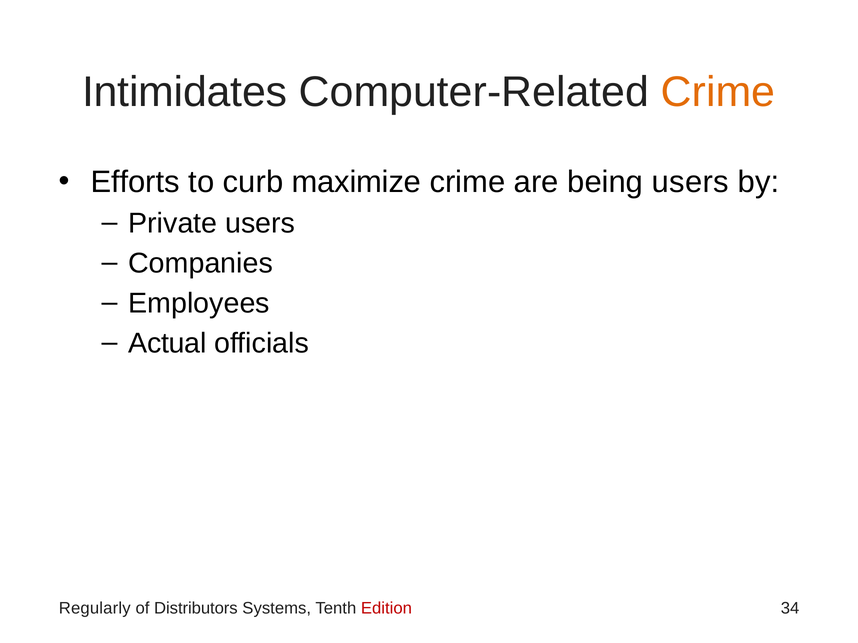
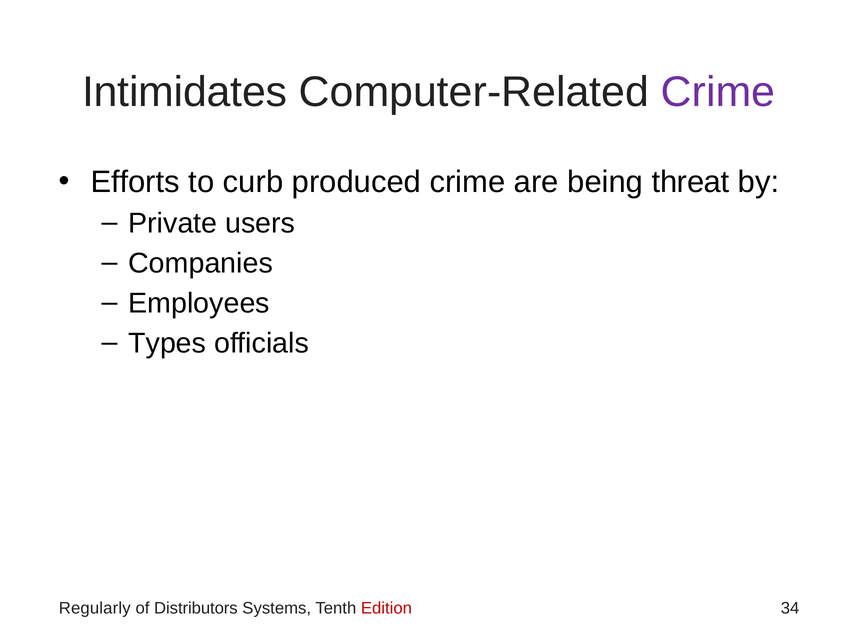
Crime at (718, 92) colour: orange -> purple
maximize: maximize -> produced
being users: users -> threat
Actual: Actual -> Types
